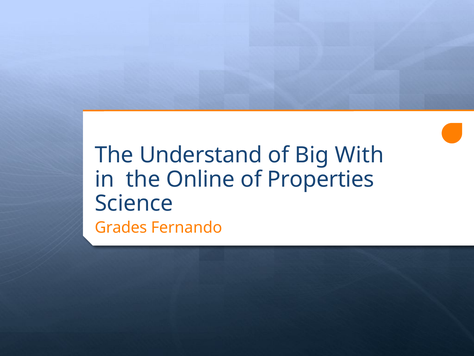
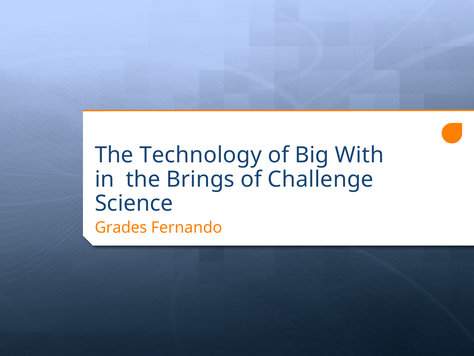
Understand: Understand -> Technology
Online: Online -> Brings
Properties: Properties -> Challenge
